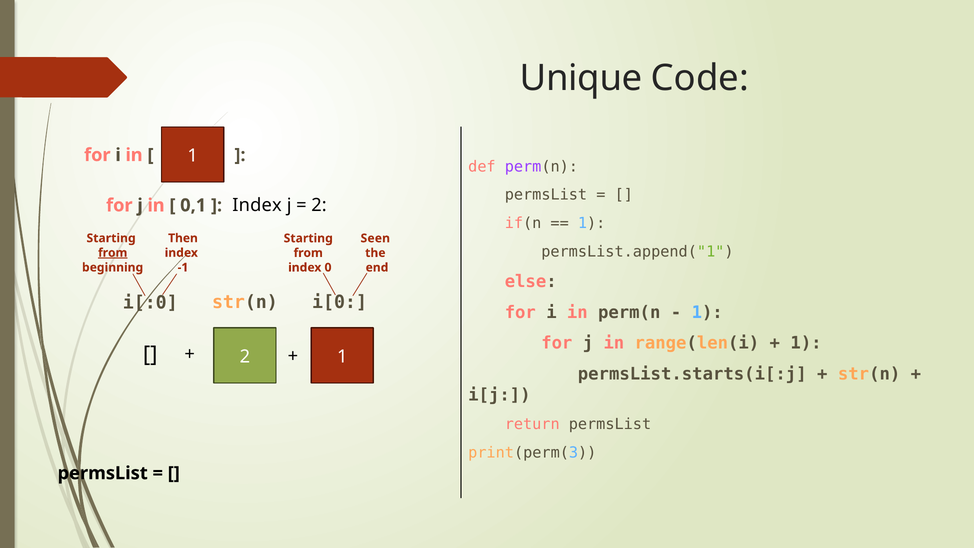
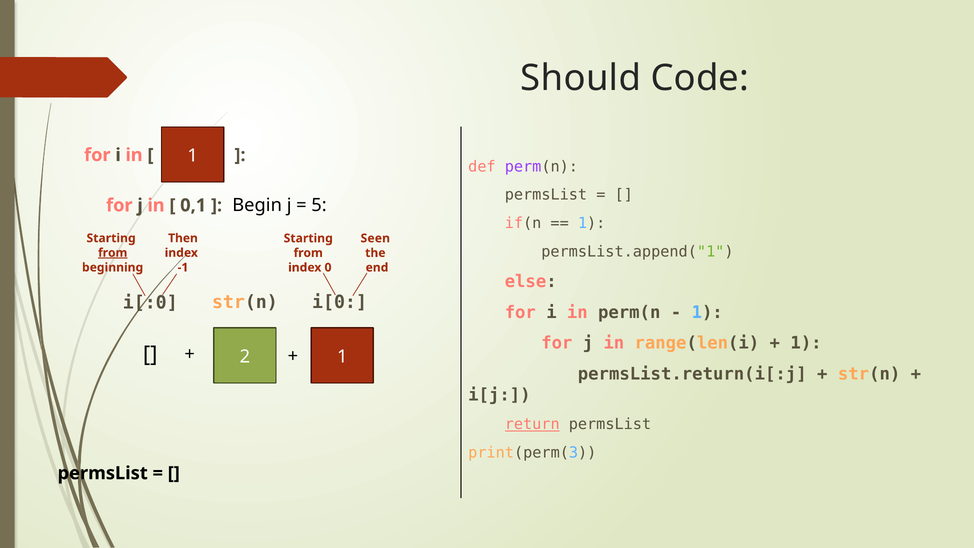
Unique: Unique -> Should
Index at (257, 205): Index -> Begin
2 at (319, 205): 2 -> 5
permsList.starts(i[:j: permsList.starts(i[:j -> permsList.return(i[:j
return underline: none -> present
